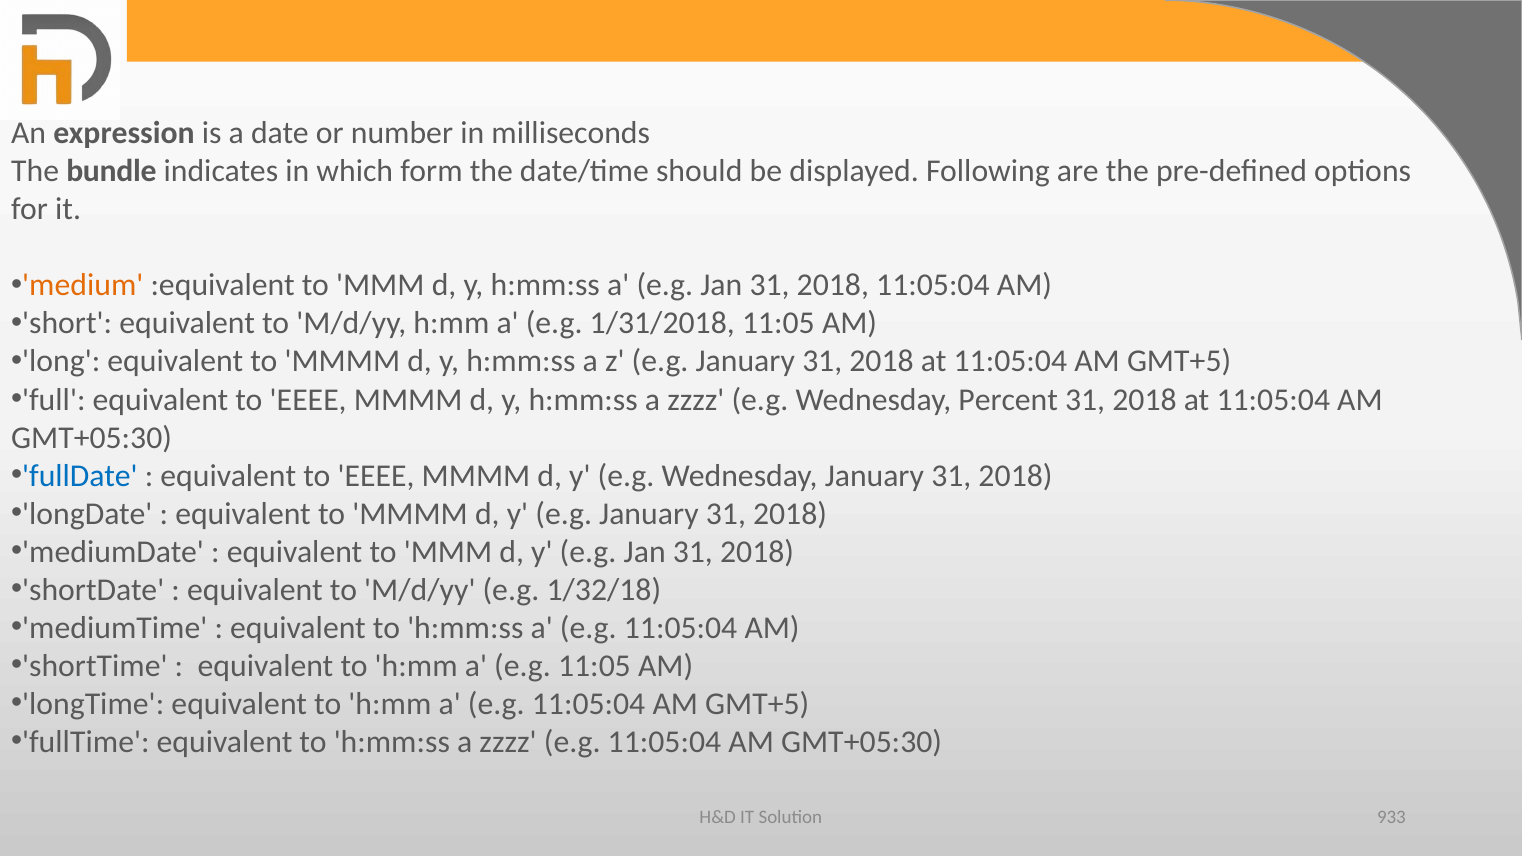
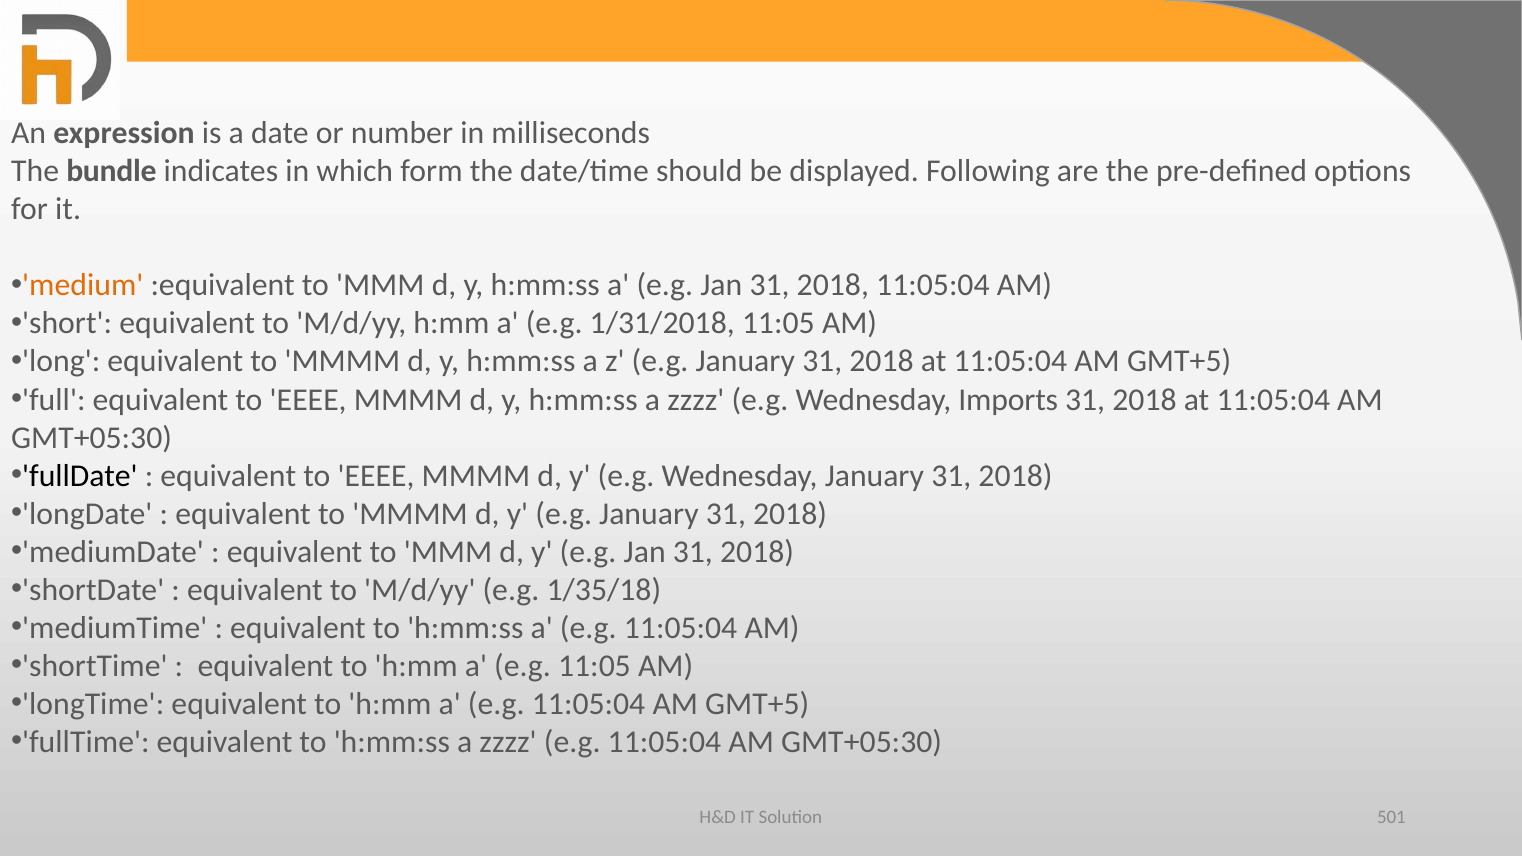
Percent: Percent -> Imports
fullDate colour: blue -> black
1/32/18: 1/32/18 -> 1/35/18
933: 933 -> 501
